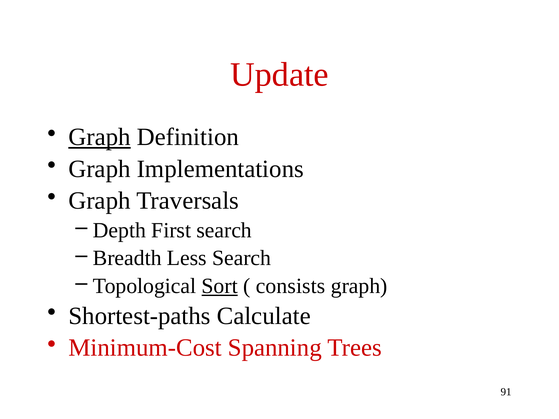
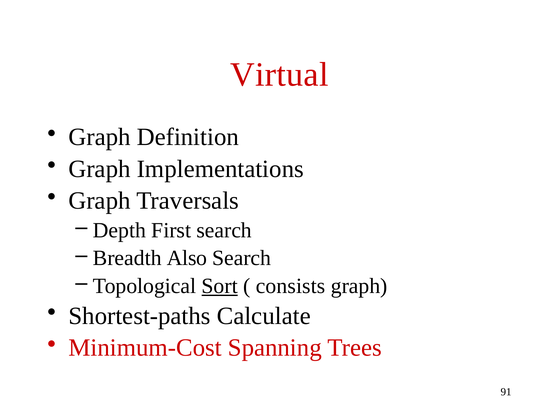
Update: Update -> Virtual
Graph at (100, 137) underline: present -> none
Less: Less -> Also
